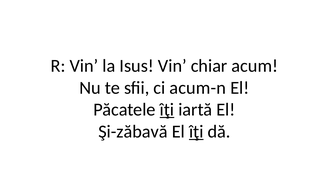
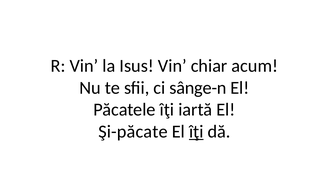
acum-n: acum-n -> sânge-n
îţi at (167, 110) underline: present -> none
Şi-zăbavă: Şi-zăbavă -> Şi-păcate
